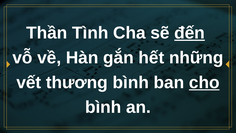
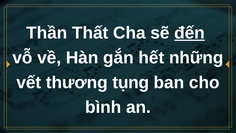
Tình: Tình -> Thất
thương bình: bình -> tụng
cho underline: present -> none
